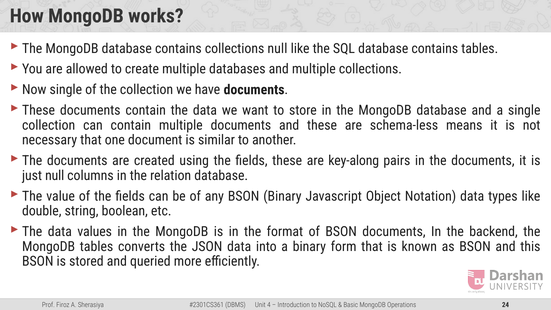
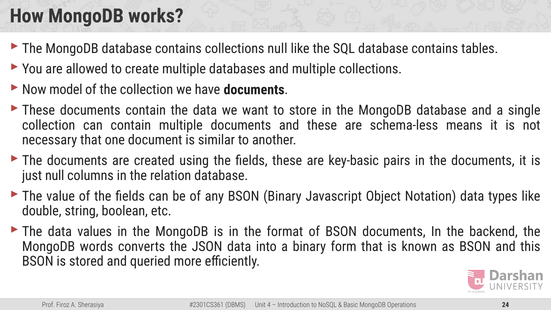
Now single: single -> model
key-along: key-along -> key-basic
MongoDB tables: tables -> words
